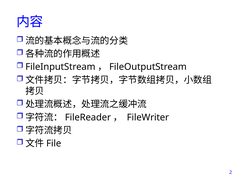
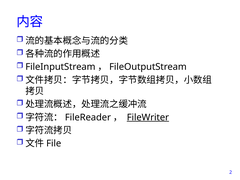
FileWriter underline: none -> present
